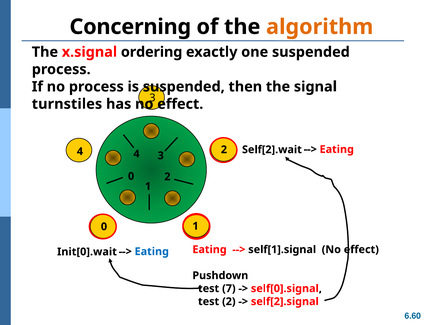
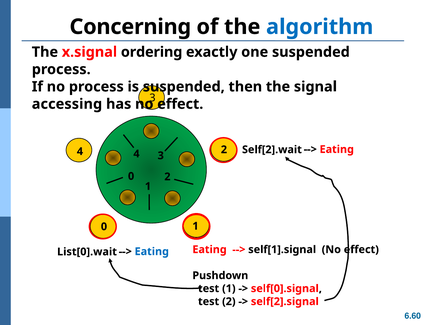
algorithm colour: orange -> blue
turnstiles: turnstiles -> accessing
Init[0].wait: Init[0].wait -> List[0].wait
test 7: 7 -> 1
